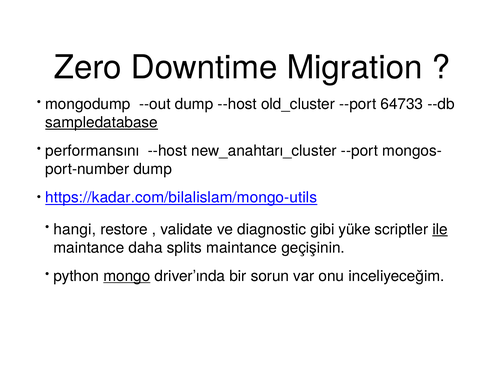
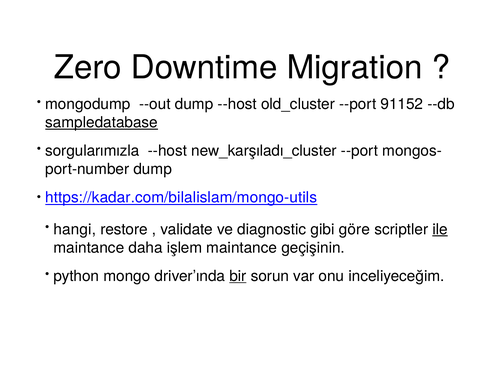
64733: 64733 -> 91152
performansını: performansını -> sorgularımızla
new_anahtarı_cluster: new_anahtarı_cluster -> new_karşıladı_cluster
yüke: yüke -> göre
splits: splits -> işlem
mongo underline: present -> none
bir underline: none -> present
